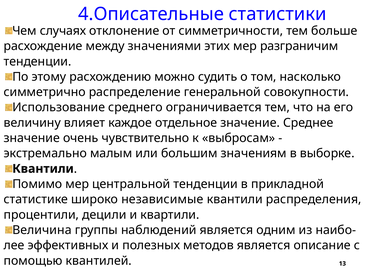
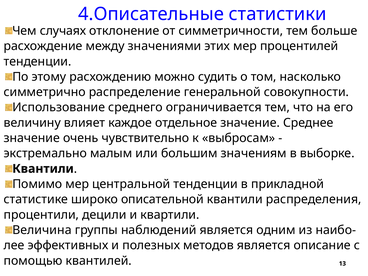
разграничим: разграничим -> процентилей
независимые: независимые -> описательной
